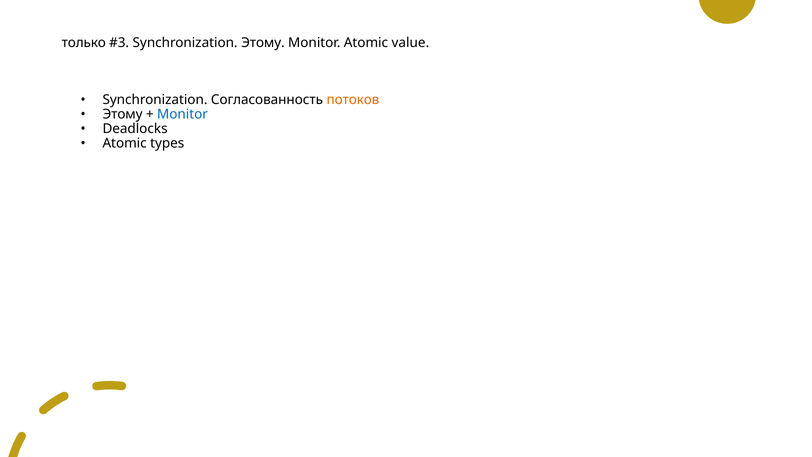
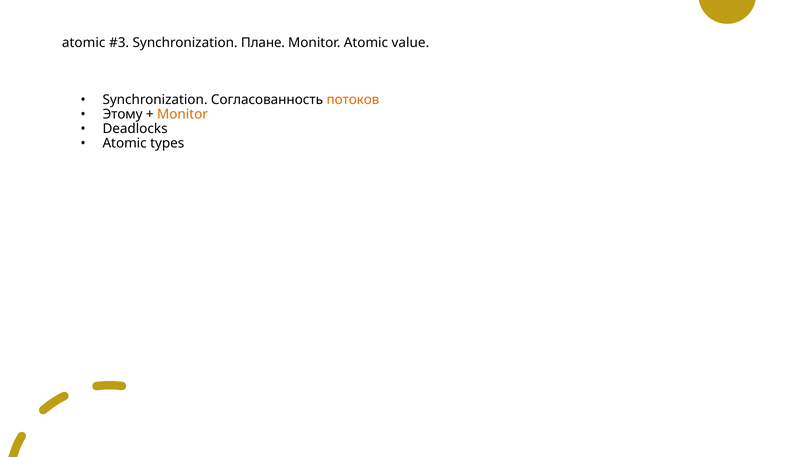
только at (84, 43): только -> atomic
Synchronization Этому: Этому -> Плане
Monitor at (182, 114) colour: blue -> orange
